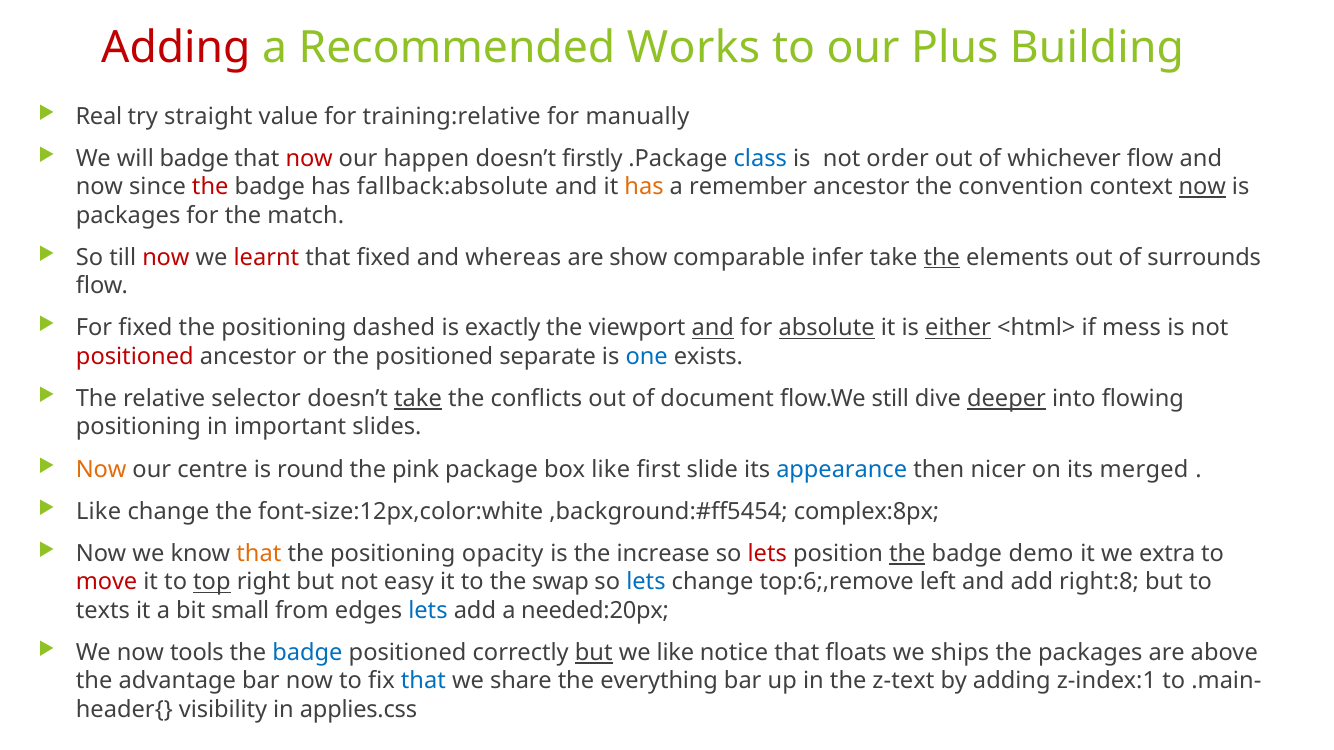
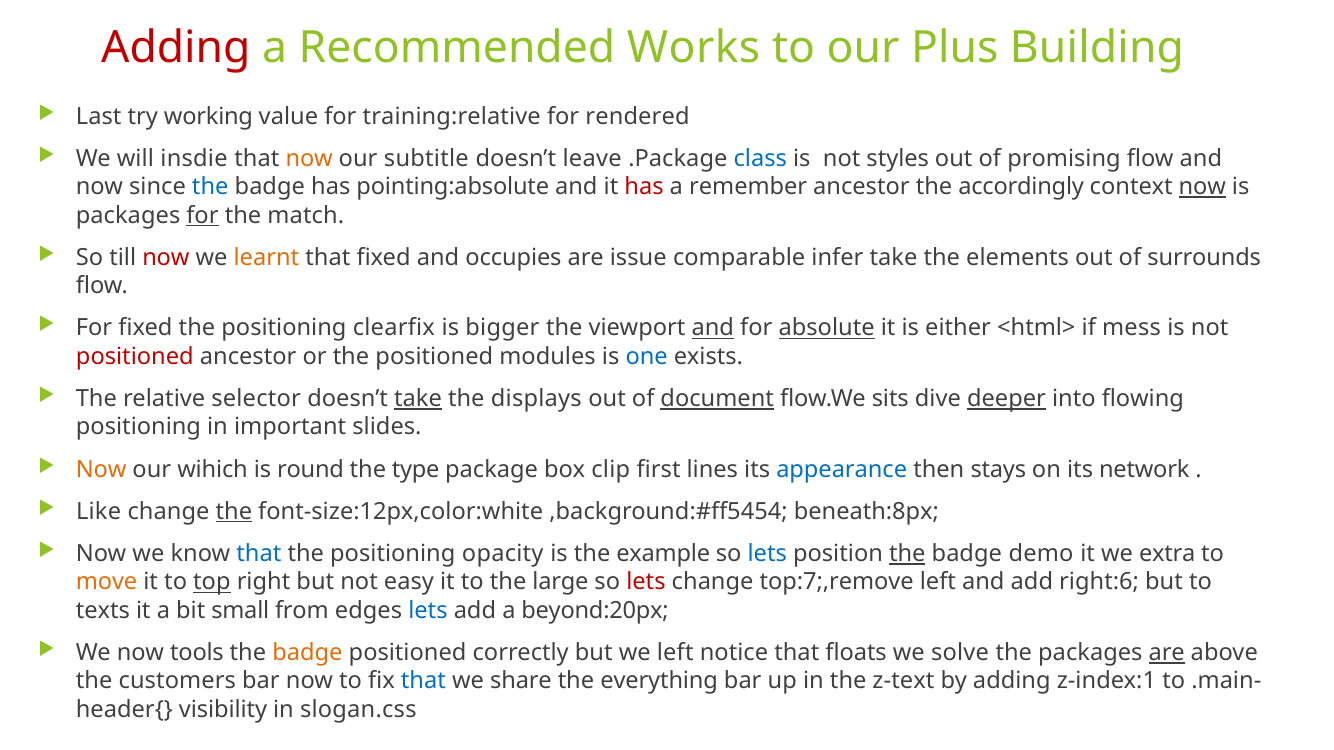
Real: Real -> Last
straight: straight -> working
manually: manually -> rendered
will badge: badge -> insdie
now at (309, 159) colour: red -> orange
happen: happen -> subtitle
firstly: firstly -> leave
order: order -> styles
whichever: whichever -> promising
the at (210, 187) colour: red -> blue
fallback:absolute: fallback:absolute -> pointing:absolute
has at (644, 187) colour: orange -> red
convention: convention -> accordingly
for at (202, 215) underline: none -> present
learnt colour: red -> orange
whereas: whereas -> occupies
show: show -> issue
the at (942, 258) underline: present -> none
dashed: dashed -> clearfix
exactly: exactly -> bigger
either underline: present -> none
separate: separate -> modules
conflicts: conflicts -> displays
document underline: none -> present
still: still -> sits
centre: centre -> wihich
pink: pink -> type
box like: like -> clip
slide: slide -> lines
nicer: nicer -> stays
merged: merged -> network
the at (234, 512) underline: none -> present
complex:8px: complex:8px -> beneath:8px
that at (259, 554) colour: orange -> blue
increase: increase -> example
lets at (767, 554) colour: red -> blue
move colour: red -> orange
swap: swap -> large
lets at (646, 582) colour: blue -> red
top:6;,remove: top:6;,remove -> top:7;,remove
right:8: right:8 -> right:6
needed:20px: needed:20px -> beyond:20px
badge at (307, 653) colour: blue -> orange
but at (594, 653) underline: present -> none
we like: like -> left
ships: ships -> solve
are at (1167, 653) underline: none -> present
advantage: advantage -> customers
applies.css: applies.css -> slogan.css
